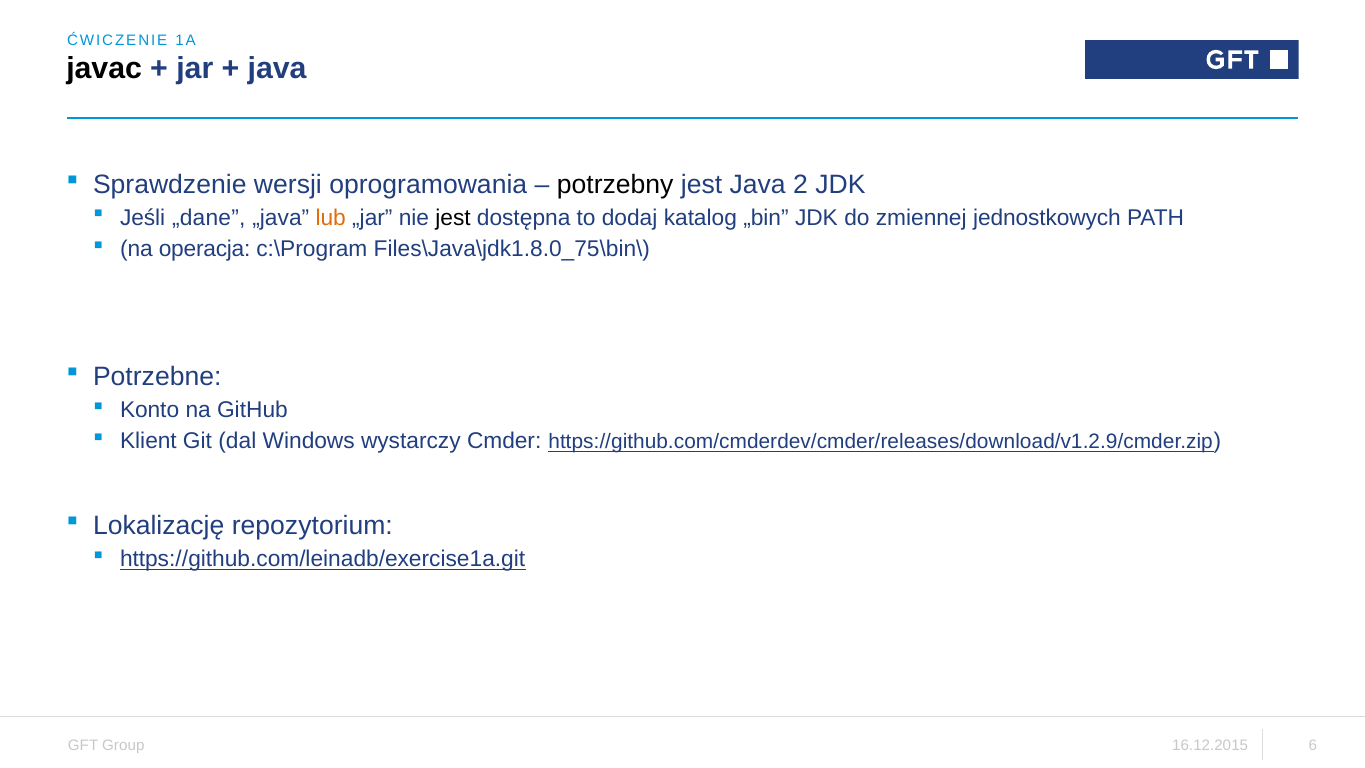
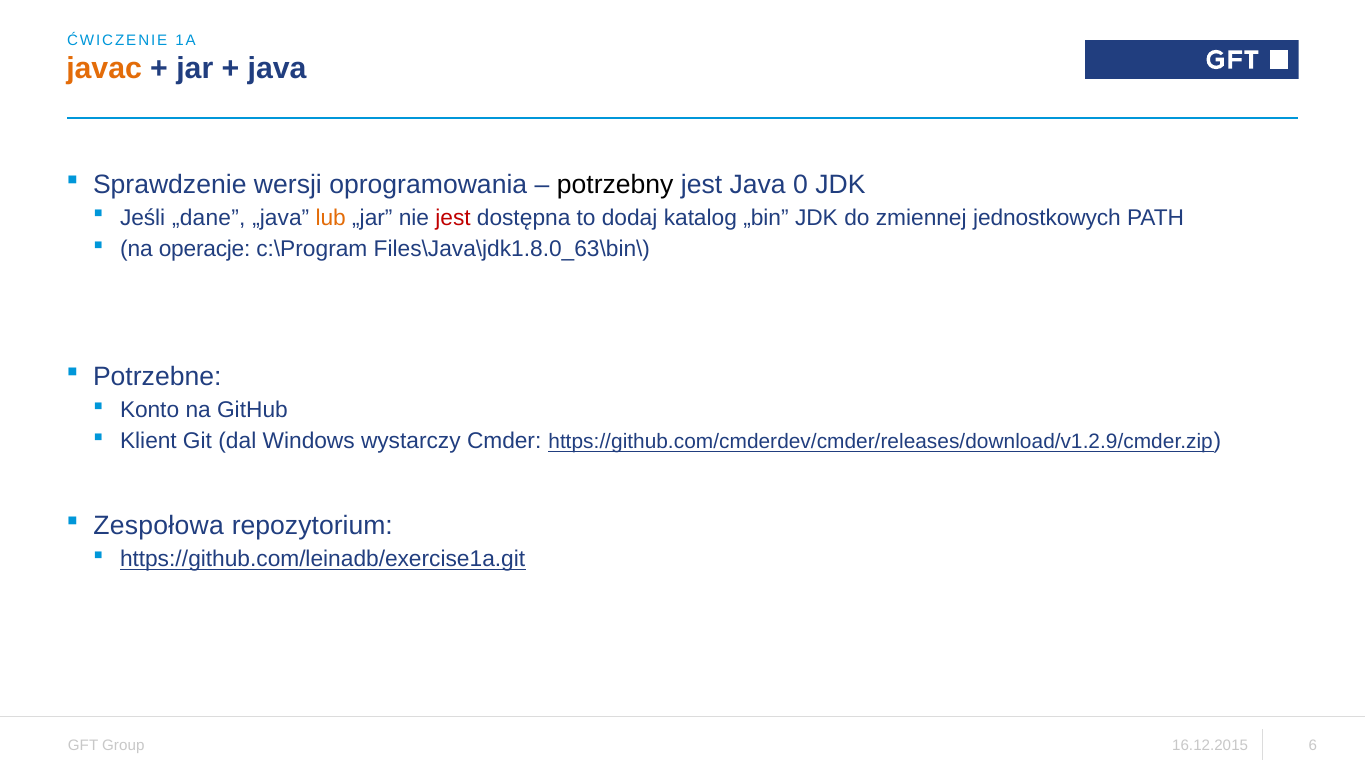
javac colour: black -> orange
2: 2 -> 0
jest at (453, 218) colour: black -> red
operacja: operacja -> operacje
Files\Java\jdk1.8.0_75\bin\: Files\Java\jdk1.8.0_75\bin\ -> Files\Java\jdk1.8.0_63\bin\
Lokalizację: Lokalizację -> Zespołowa
